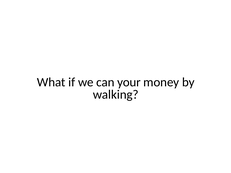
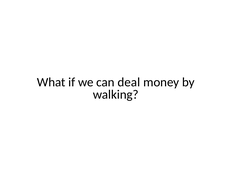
your: your -> deal
